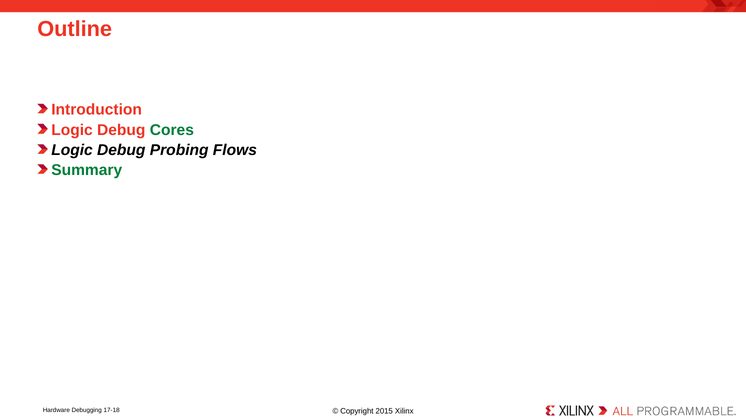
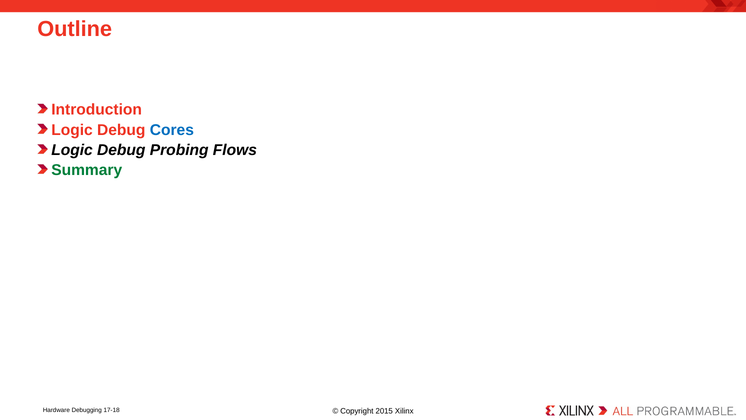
Cores colour: green -> blue
